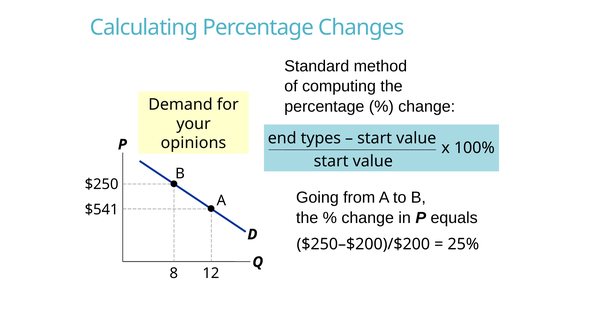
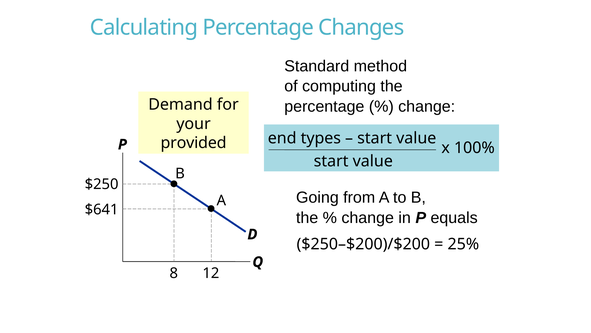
opinions: opinions -> provided
$541: $541 -> $641
